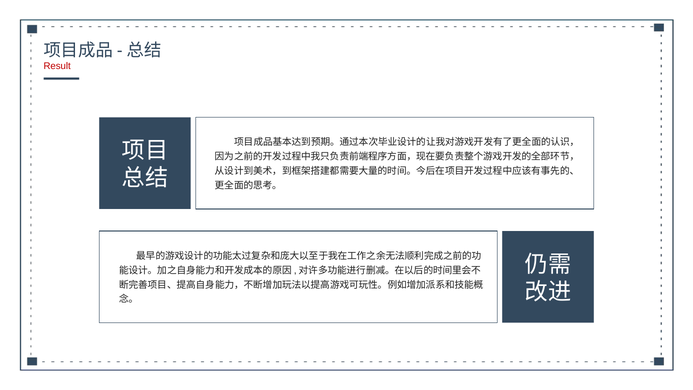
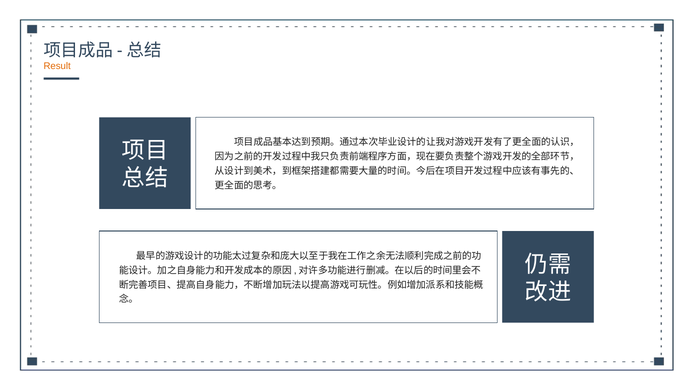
Result colour: red -> orange
